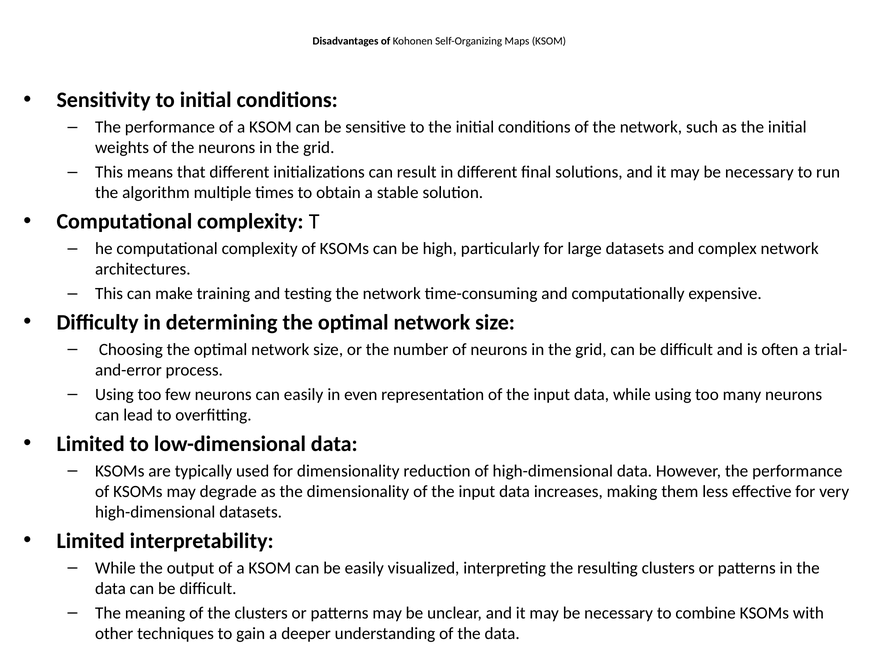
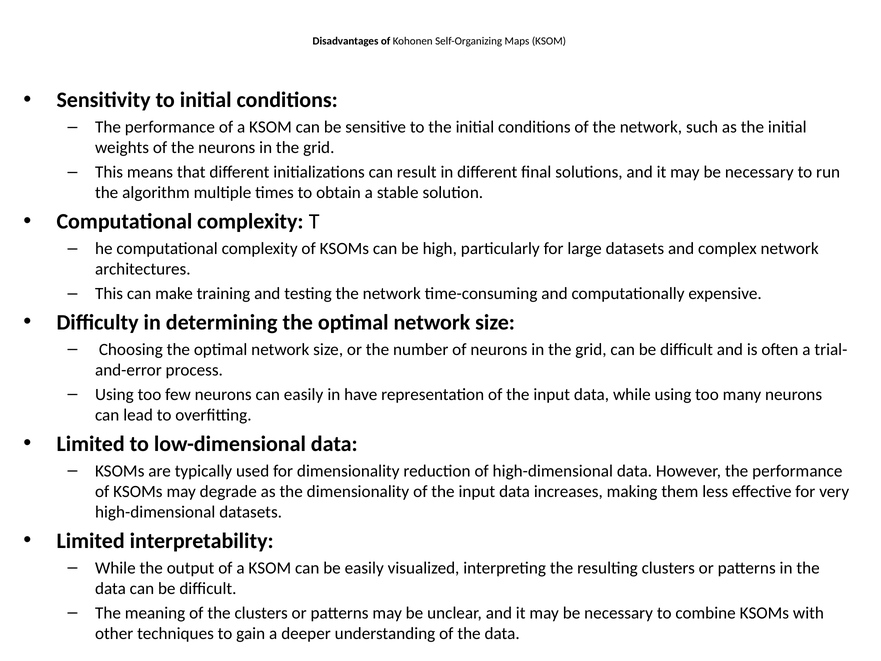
even: even -> have
